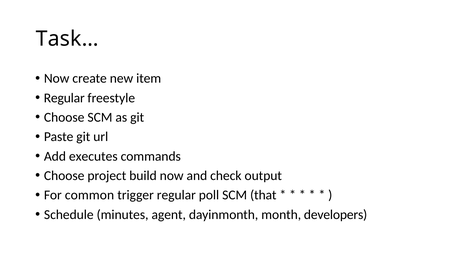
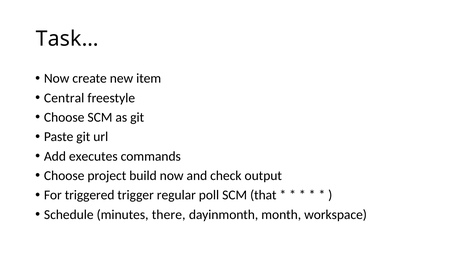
Regular at (64, 98): Regular -> Central
common: common -> triggered
agent: agent -> there
developers: developers -> workspace
